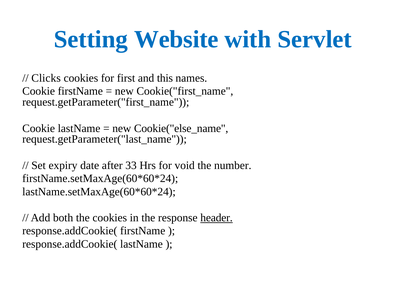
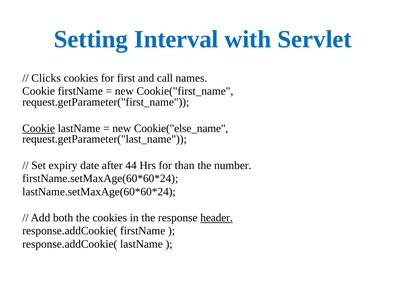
Website: Website -> Interval
this: this -> call
Cookie at (39, 128) underline: none -> present
33: 33 -> 44
void: void -> than
